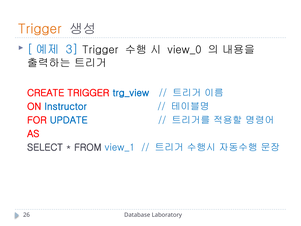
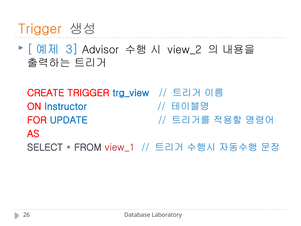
3 Trigger: Trigger -> Advisor
view_0: view_0 -> view_2
view_1 colour: blue -> red
